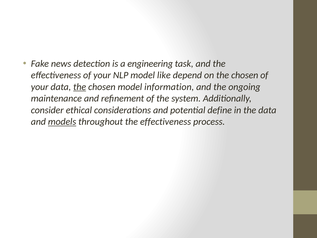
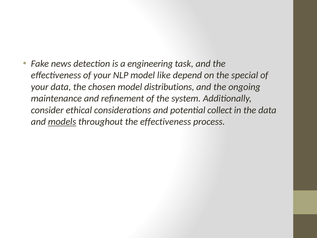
on the chosen: chosen -> special
the at (80, 87) underline: present -> none
information: information -> distributions
define: define -> collect
